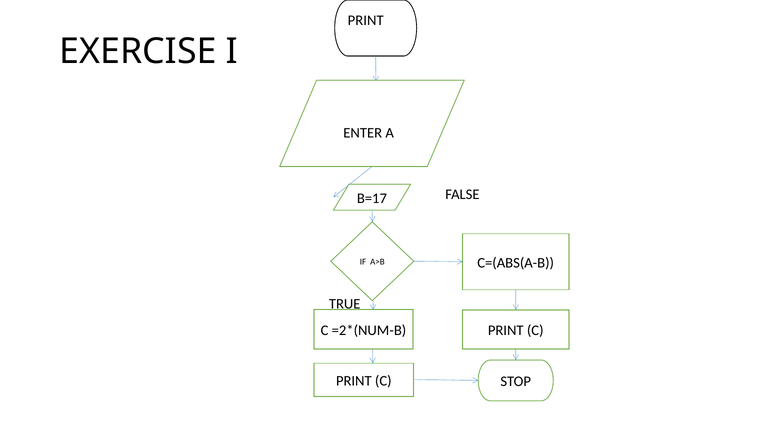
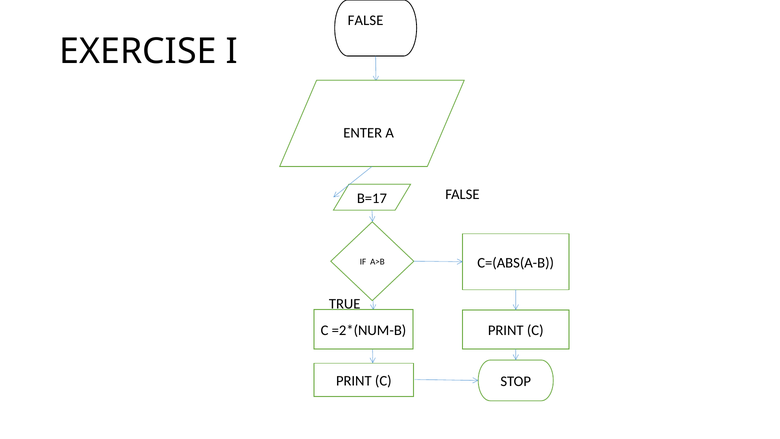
PRINT at (366, 20): PRINT -> FALSE
